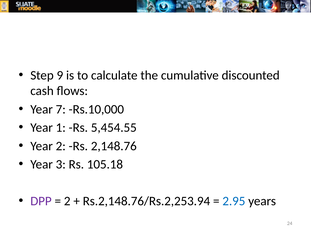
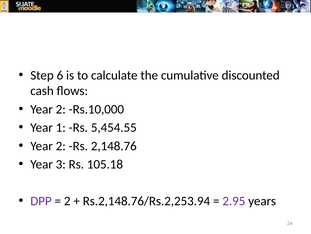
9: 9 -> 6
7 at (61, 109): 7 -> 2
2.95 colour: blue -> purple
